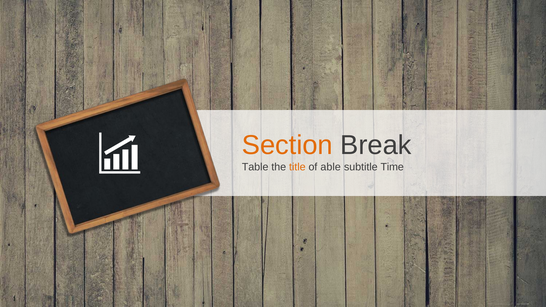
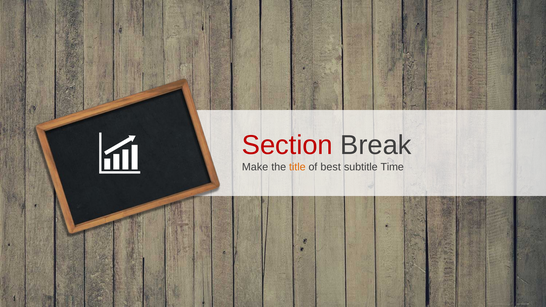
Section colour: orange -> red
Table: Table -> Make
able: able -> best
